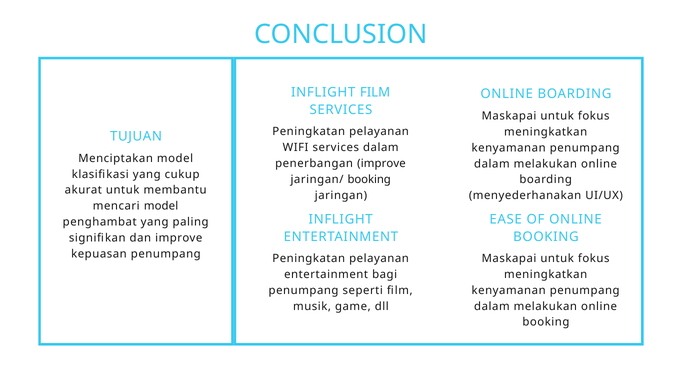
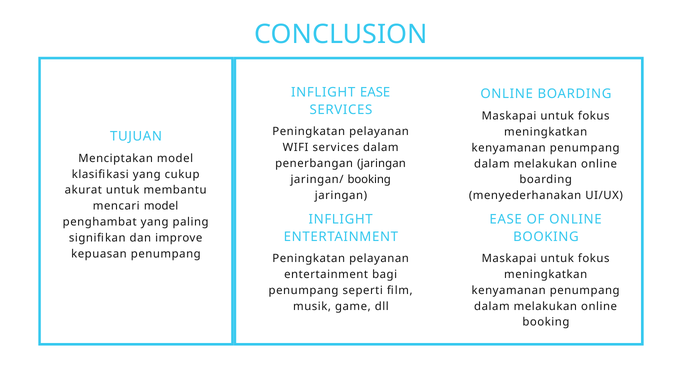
INFLIGHT FILM: FILM -> EASE
penerbangan improve: improve -> jaringan
